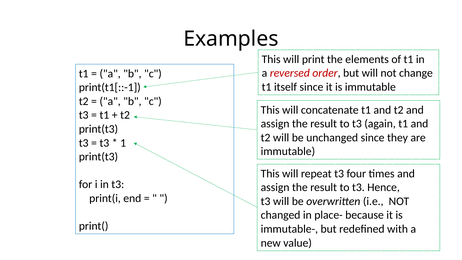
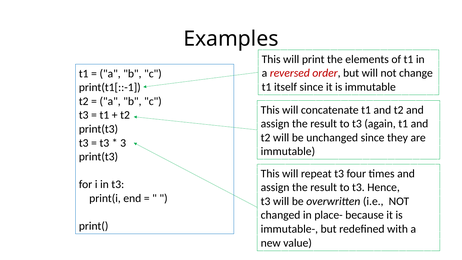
1: 1 -> 3
